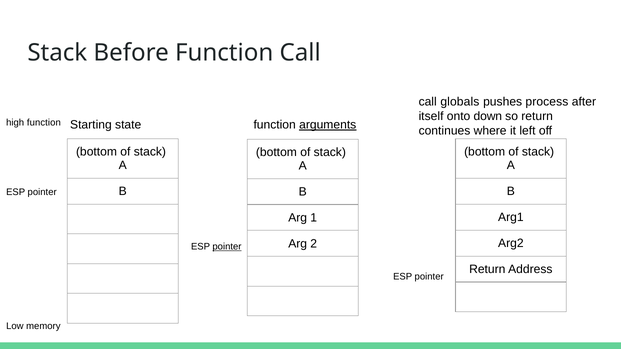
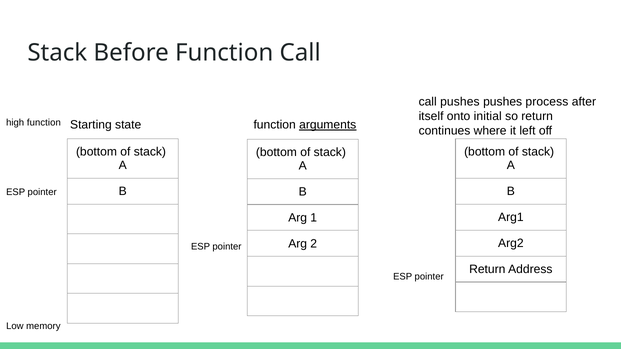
call globals: globals -> pushes
down: down -> initial
pointer at (227, 247) underline: present -> none
